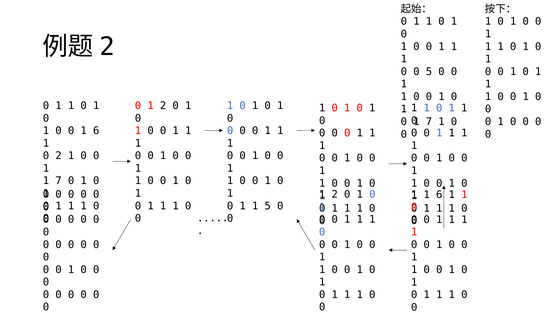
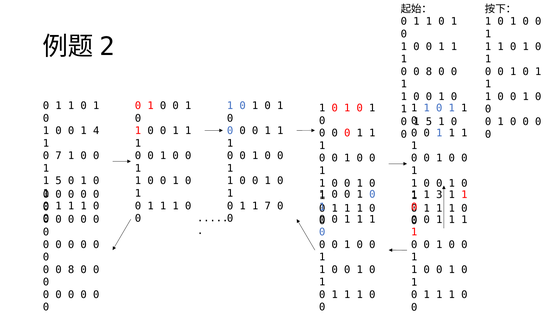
5 at (429, 72): 5 -> 8
2 at (163, 106): 2 -> 0
7 at (429, 122): 7 -> 5
0 1 6: 6 -> 4
0 2: 2 -> 7
7 at (59, 181): 7 -> 5
2 at (335, 194): 2 -> 0
6 at (439, 194): 6 -> 3
1 5: 5 -> 7
1 at (71, 269): 1 -> 8
